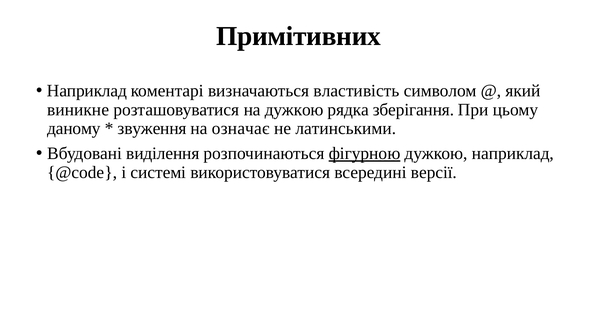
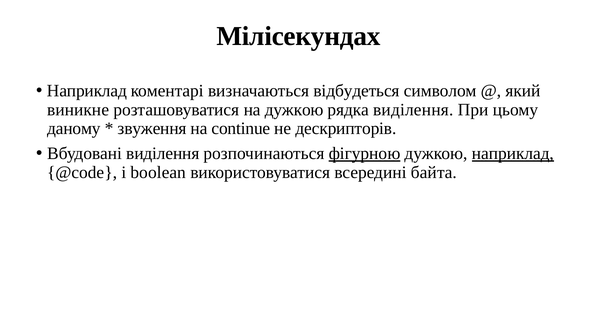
Примітивних: Примітивних -> Мілісекундах
властивість: властивість -> відбудеться
рядка зберігання: зберігання -> виділення
означає: означає -> continue
латинськими: латинськими -> дескрипторів
наприклад at (513, 153) underline: none -> present
системі: системі -> boolean
версії: версії -> байта
